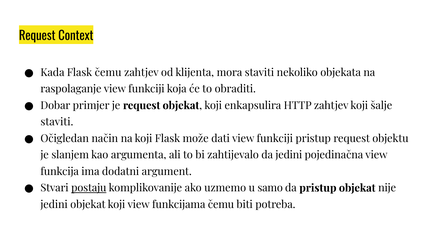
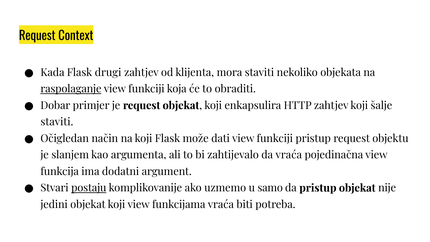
Flask čemu: čemu -> drugi
raspolaganje underline: none -> present
da jedini: jedini -> vraća
funkcijama čemu: čemu -> vraća
